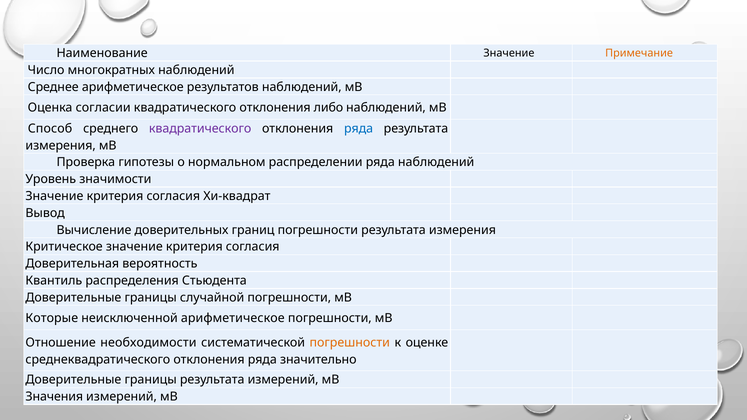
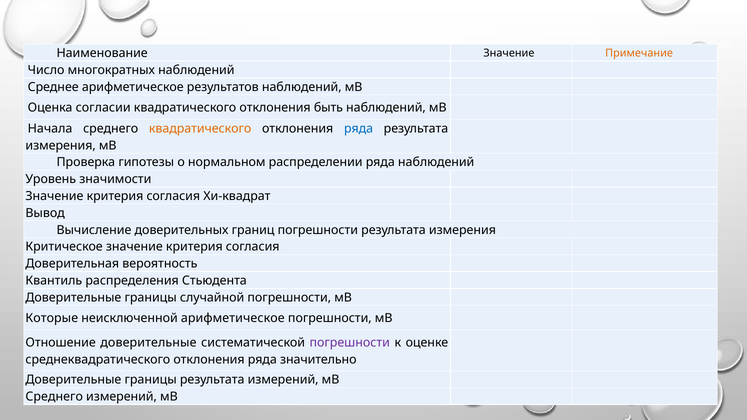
либо: либо -> быть
Способ: Способ -> Начала
квадратического at (200, 129) colour: purple -> orange
Отношение необходимости: необходимости -> доверительные
погрешности at (350, 343) colour: orange -> purple
Значения at (54, 397): Значения -> Среднего
